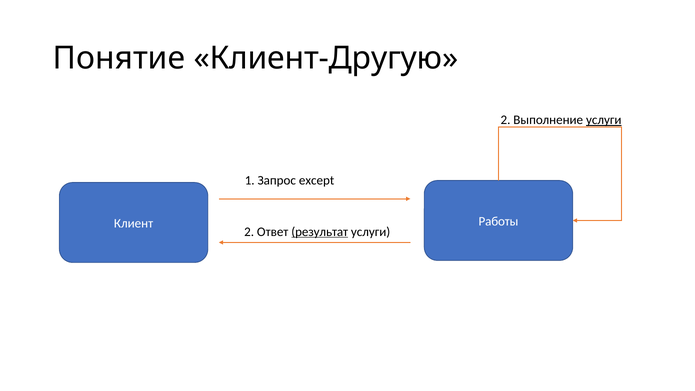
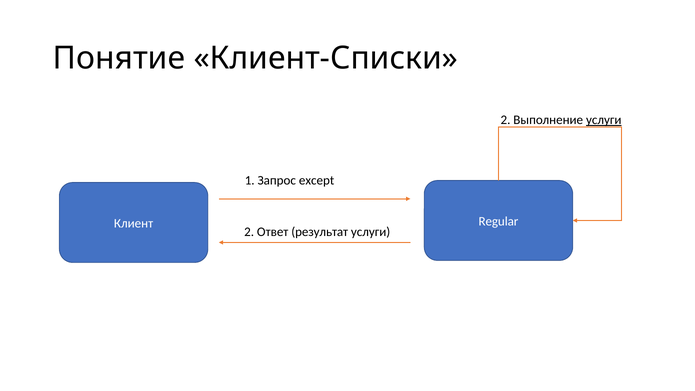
Клиент-Другую: Клиент-Другую -> Клиент-Списки
Работы: Работы -> Regular
результат underline: present -> none
